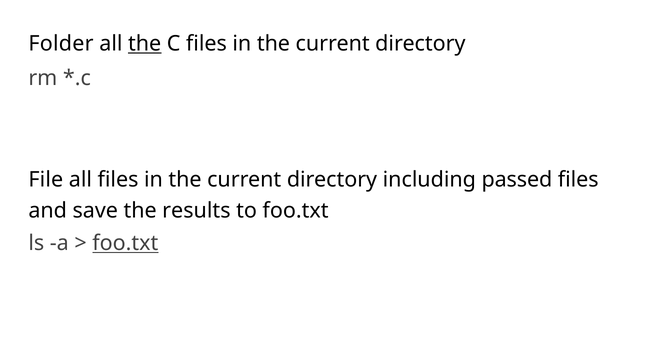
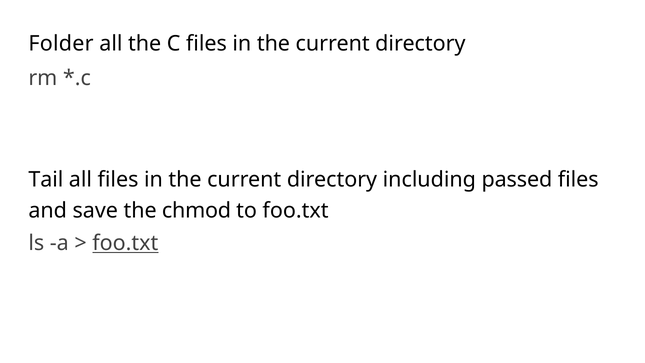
the at (145, 44) underline: present -> none
File: File -> Tail
results: results -> chmod
